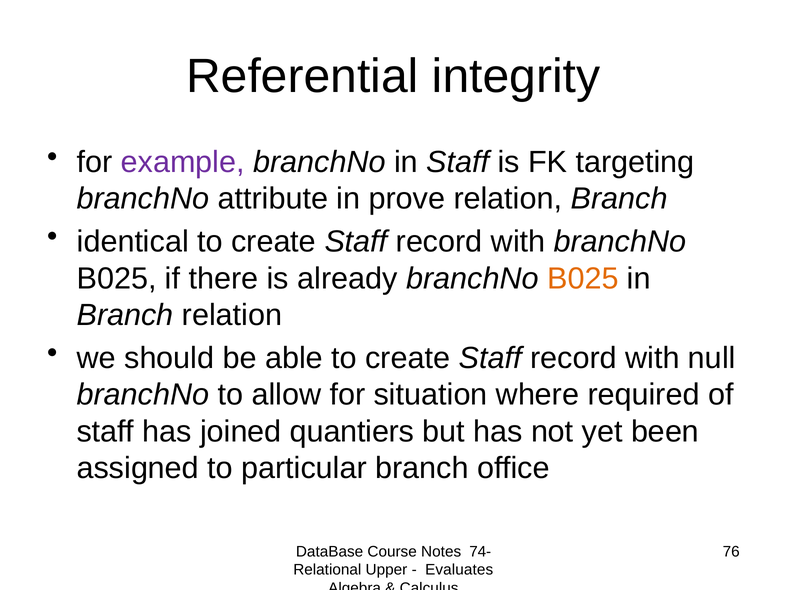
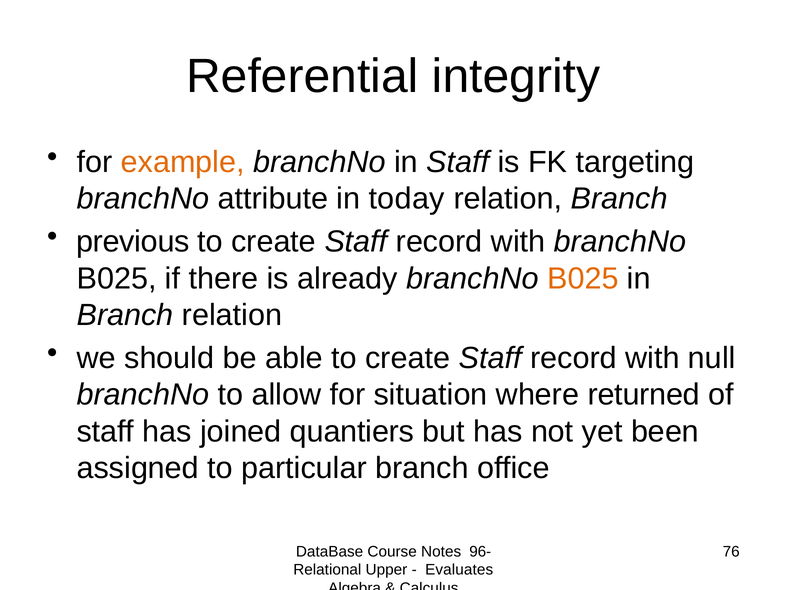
example colour: purple -> orange
prove: prove -> today
identical: identical -> previous
required: required -> returned
74-: 74- -> 96-
